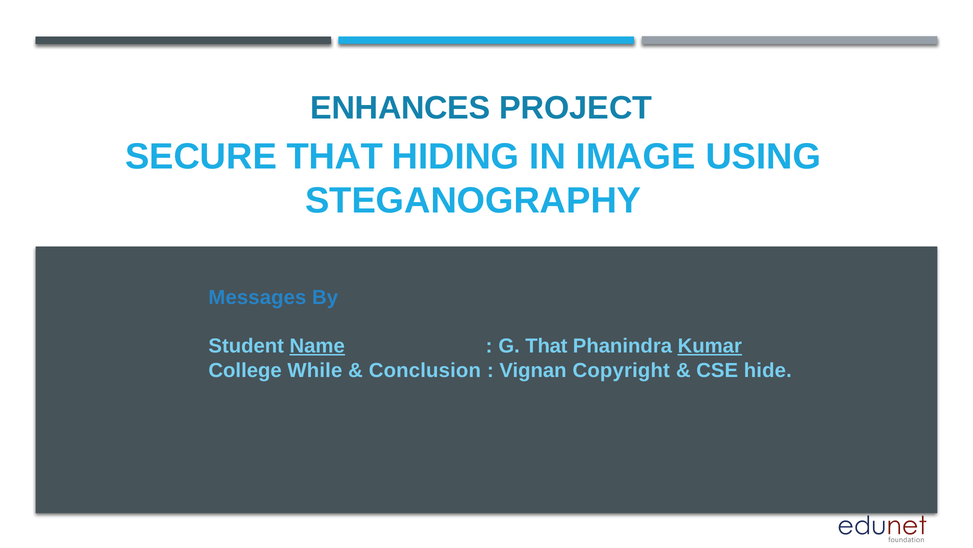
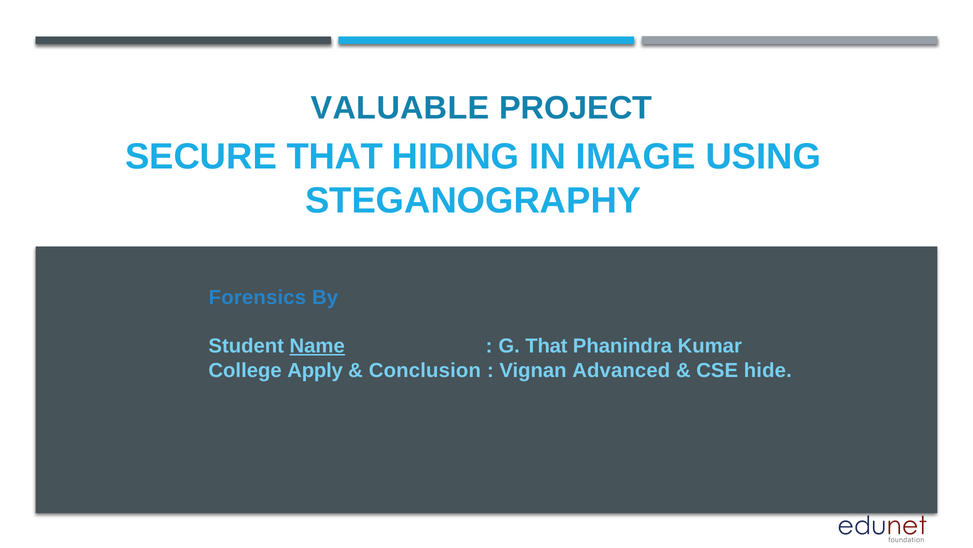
ENHANCES: ENHANCES -> VALUABLE
Messages: Messages -> Forensics
Kumar underline: present -> none
While: While -> Apply
Copyright: Copyright -> Advanced
